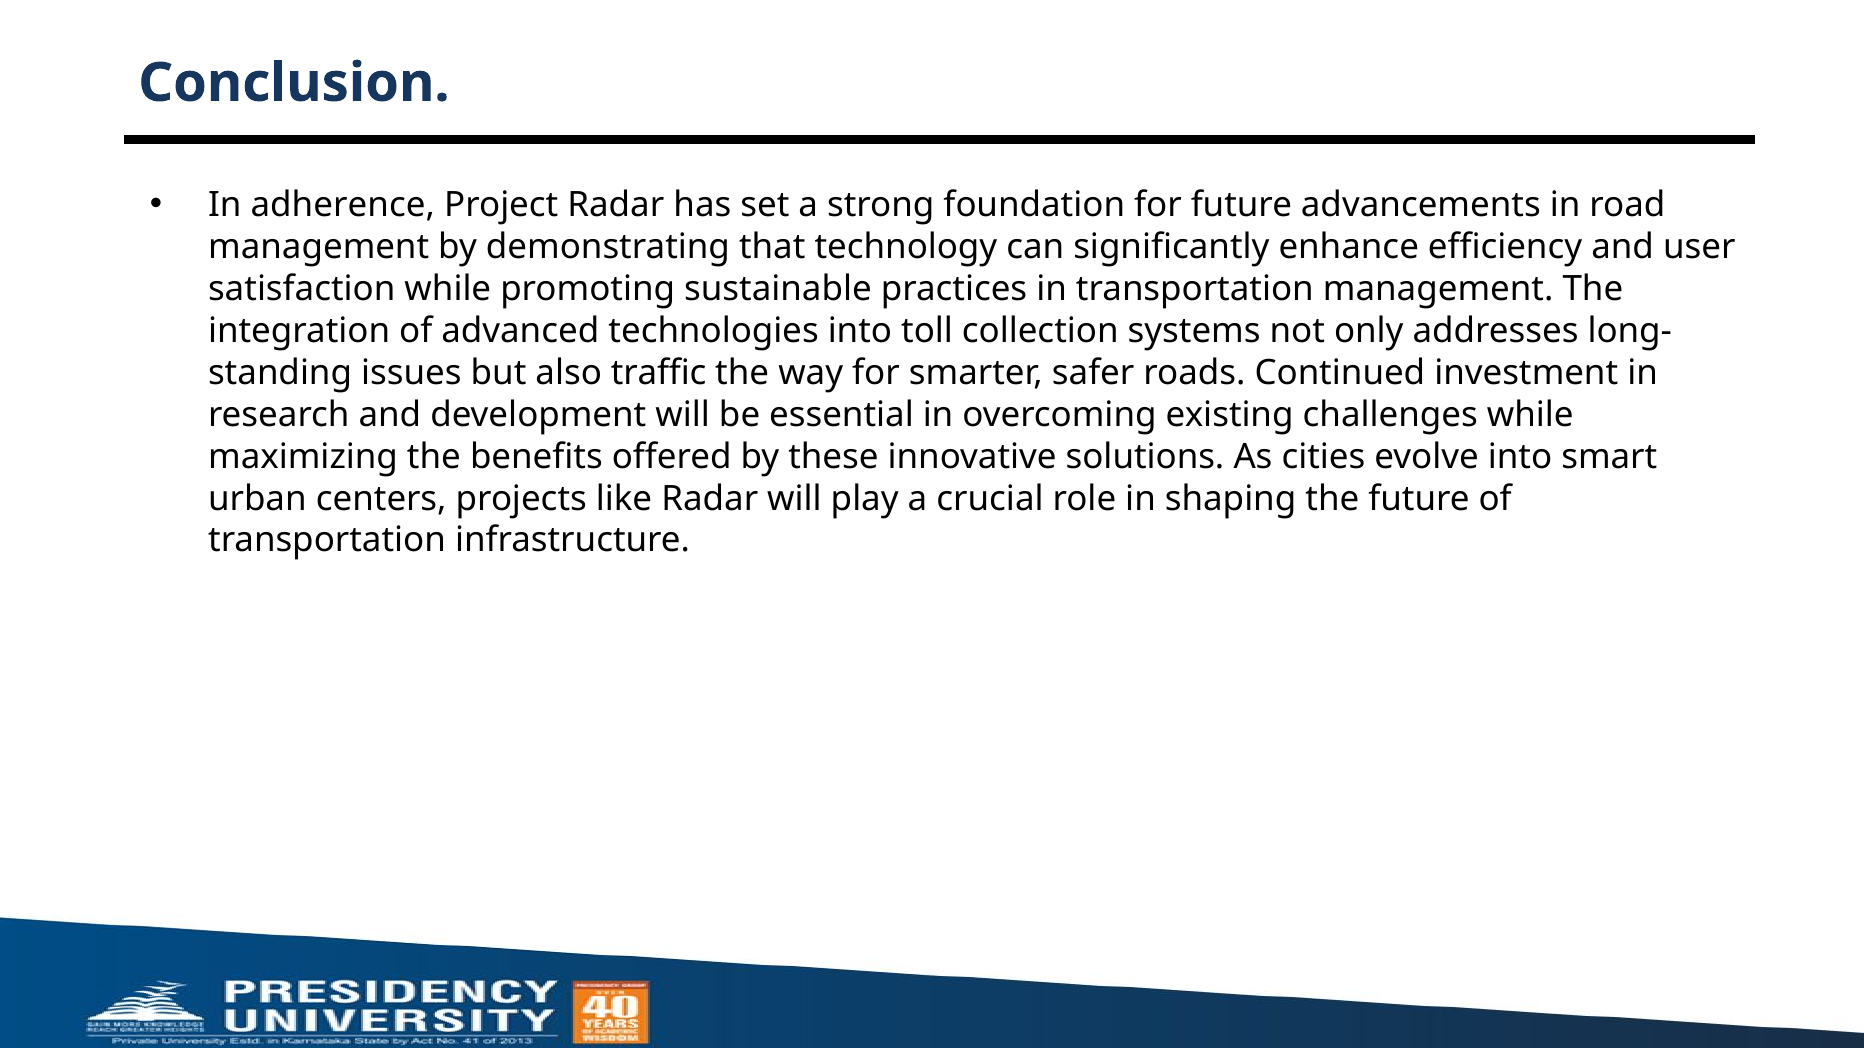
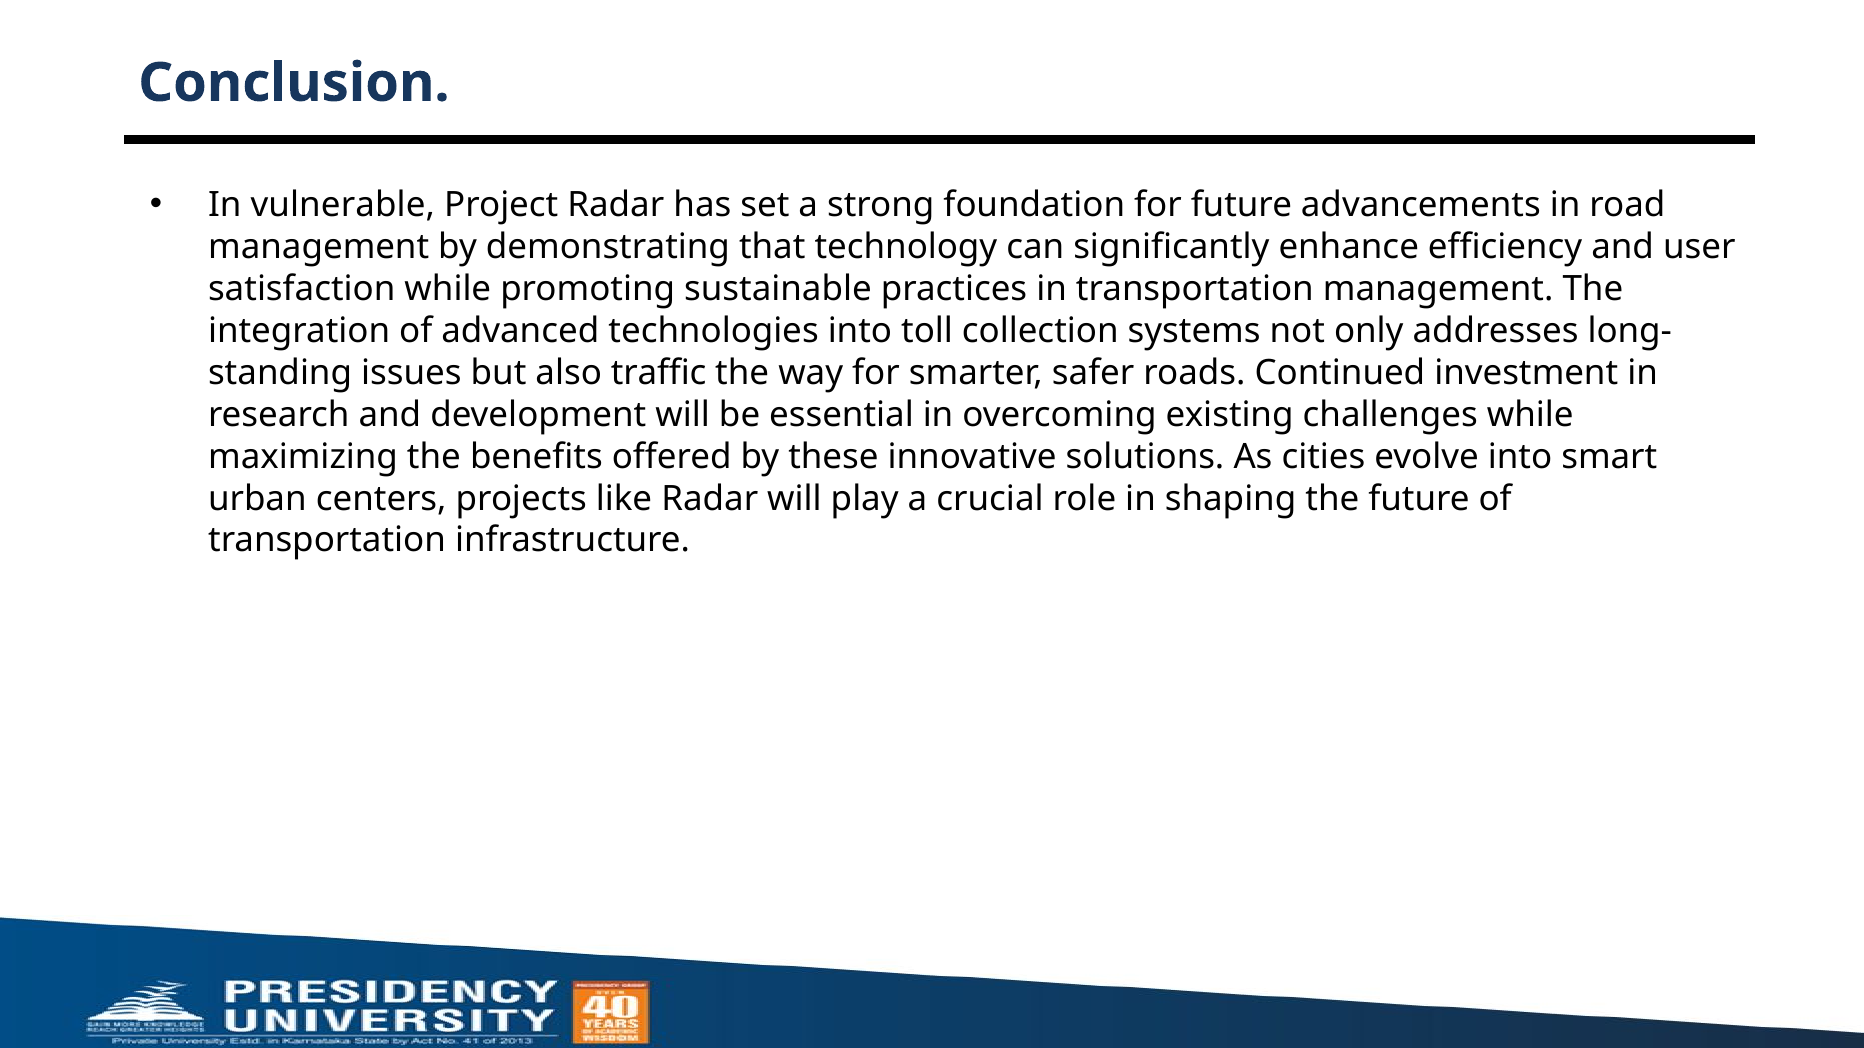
adherence: adherence -> vulnerable
